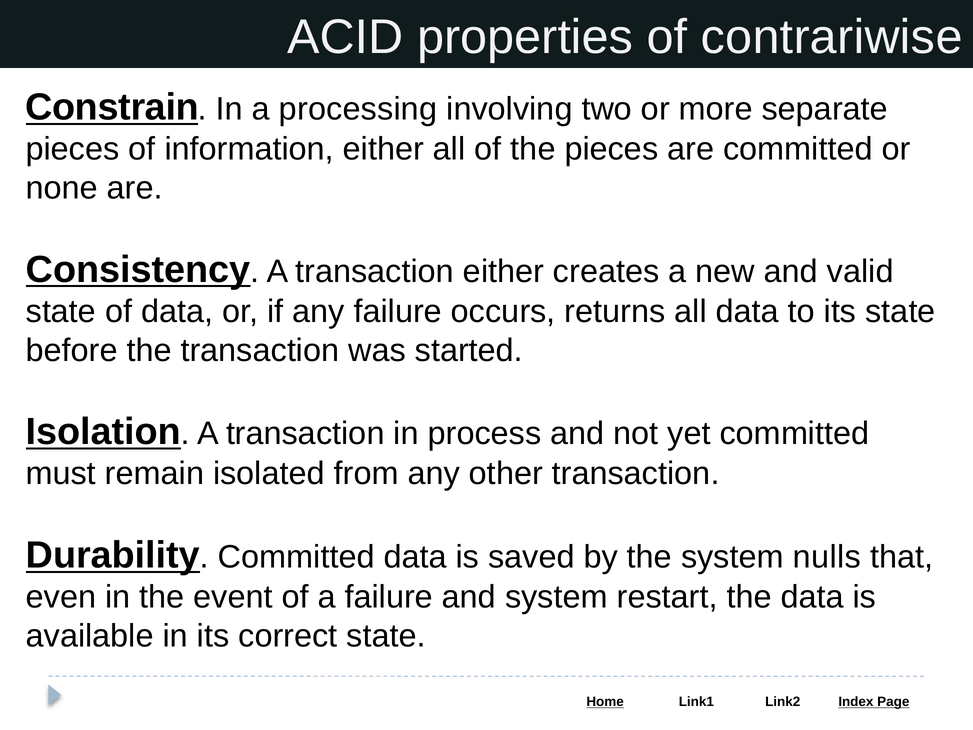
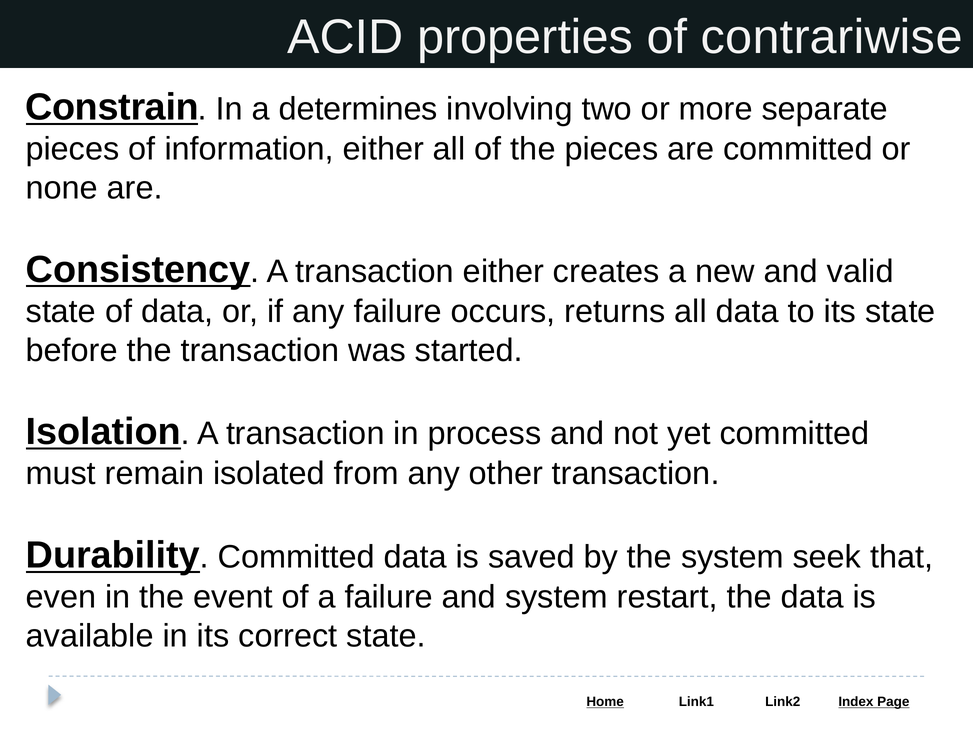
processing: processing -> determines
nulls: nulls -> seek
